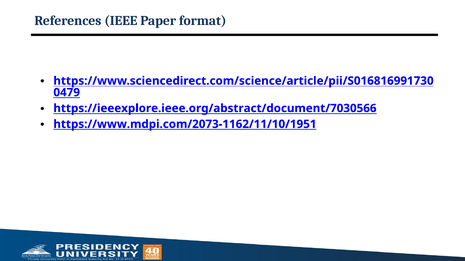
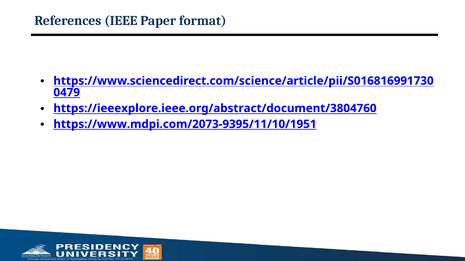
https://ieeexplore.ieee.org/abstract/document/7030566: https://ieeexplore.ieee.org/abstract/document/7030566 -> https://ieeexplore.ieee.org/abstract/document/3804760
https://www.mdpi.com/2073-1162/11/10/1951: https://www.mdpi.com/2073-1162/11/10/1951 -> https://www.mdpi.com/2073-9395/11/10/1951
